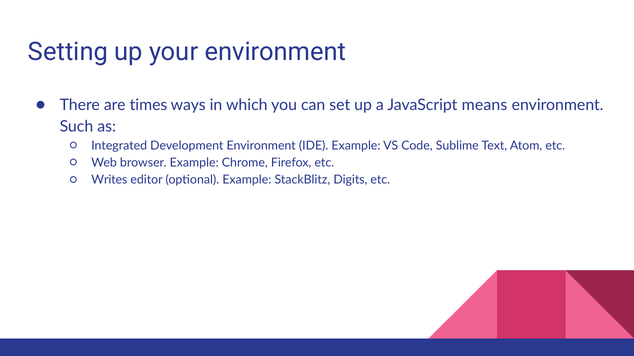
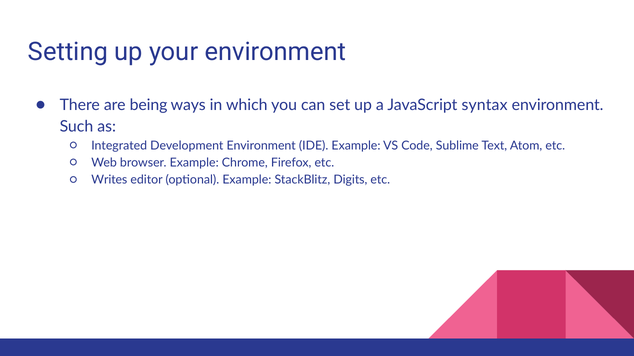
times: times -> being
means: means -> syntax
